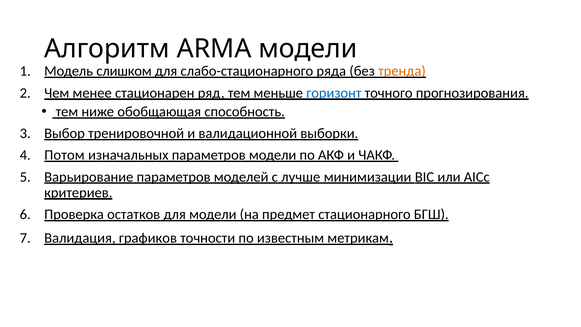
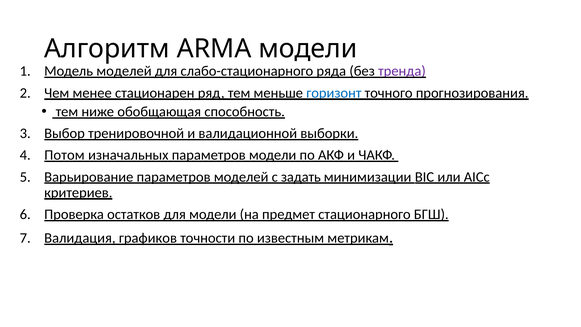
Модель слишком: слишком -> моделей
тренда colour: orange -> purple
лучше: лучше -> задать
